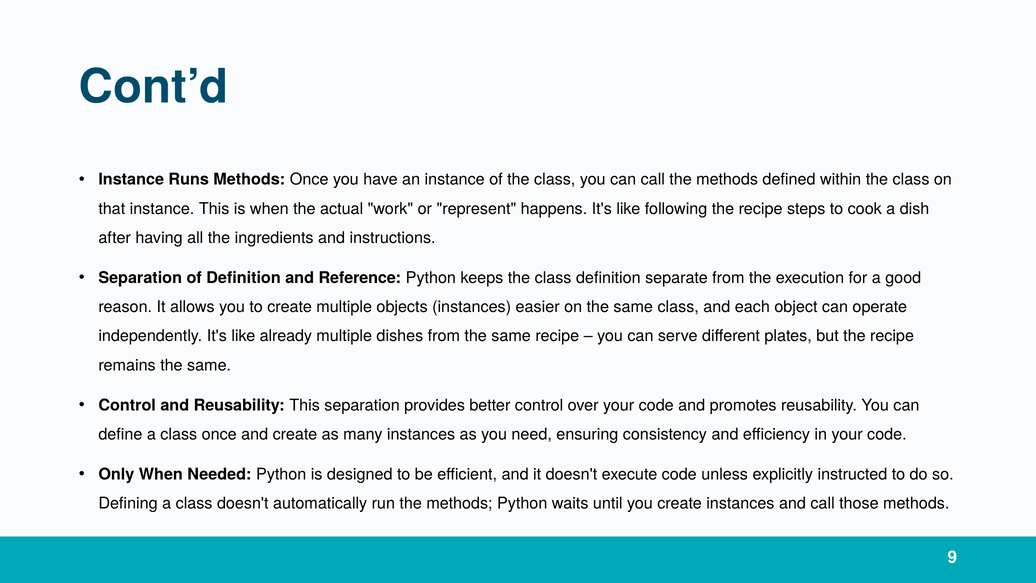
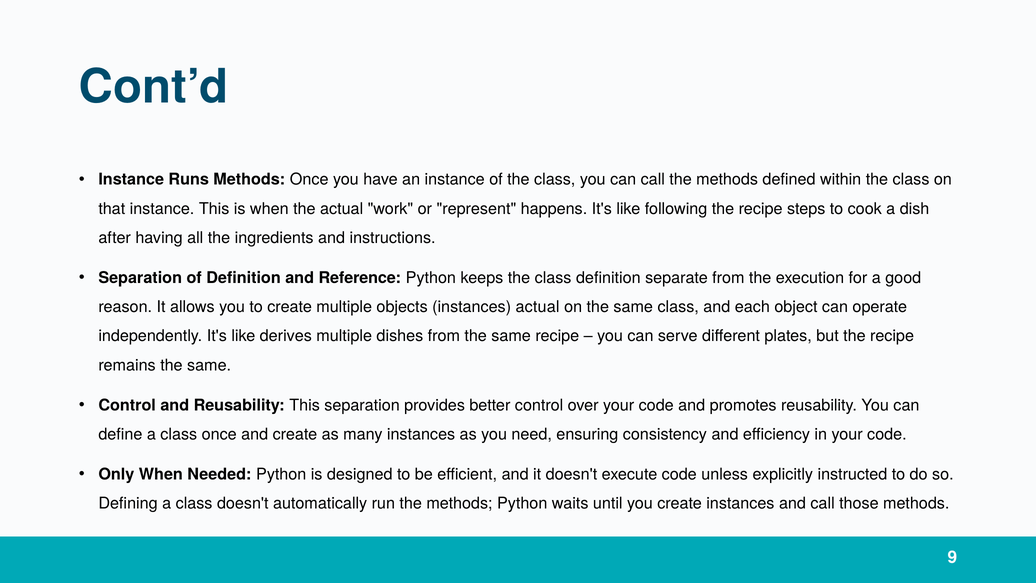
instances easier: easier -> actual
already: already -> derives
